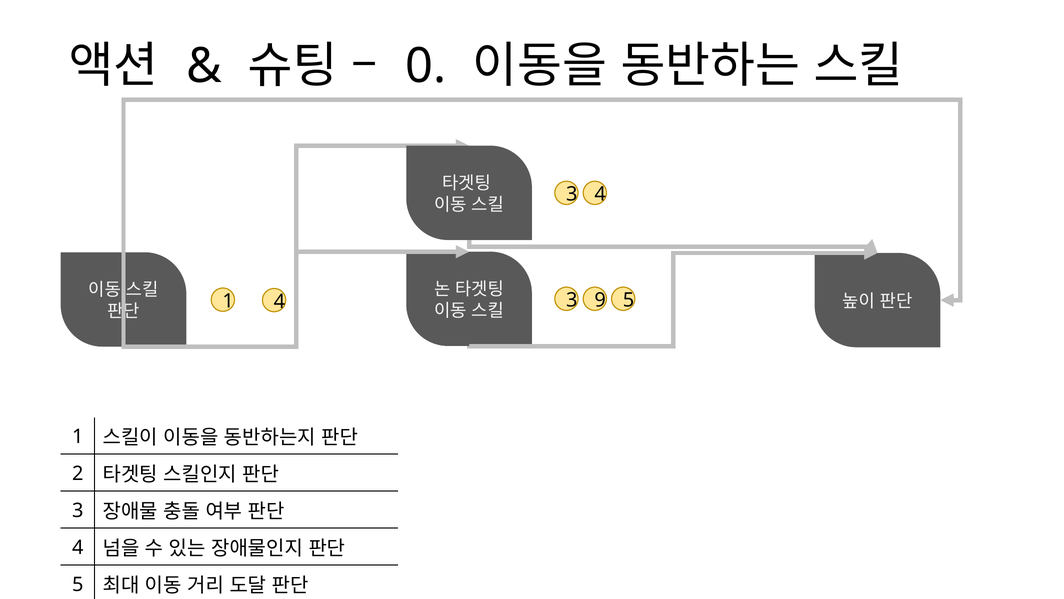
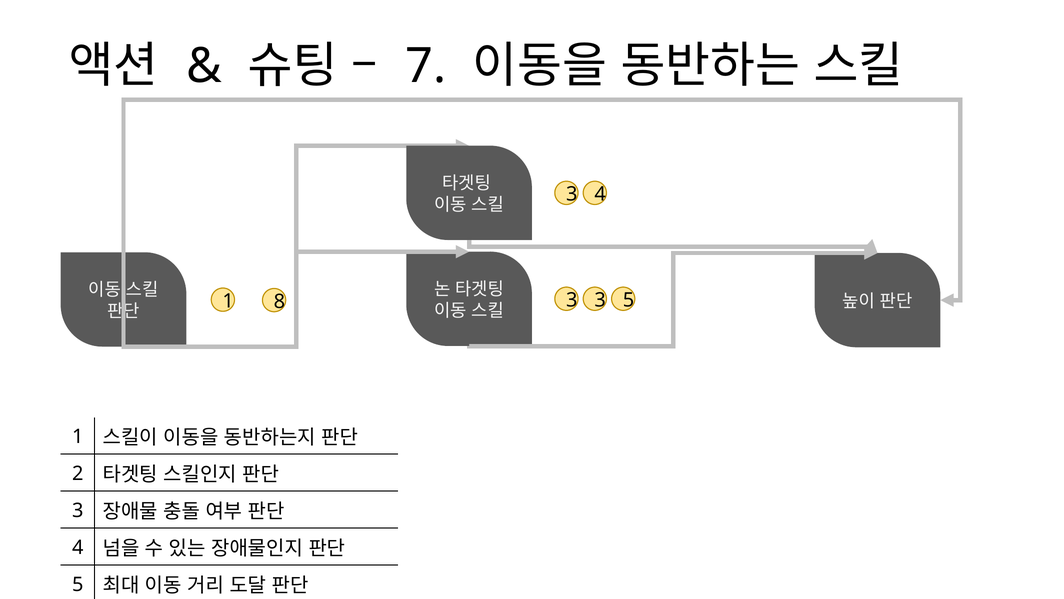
0: 0 -> 7
9 at (600, 300): 9 -> 3
1 4: 4 -> 8
